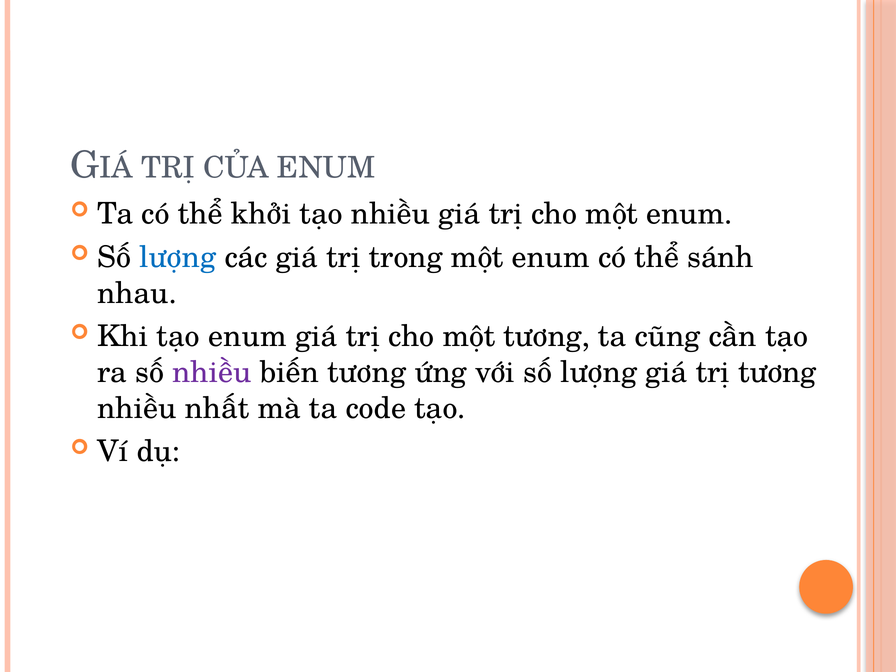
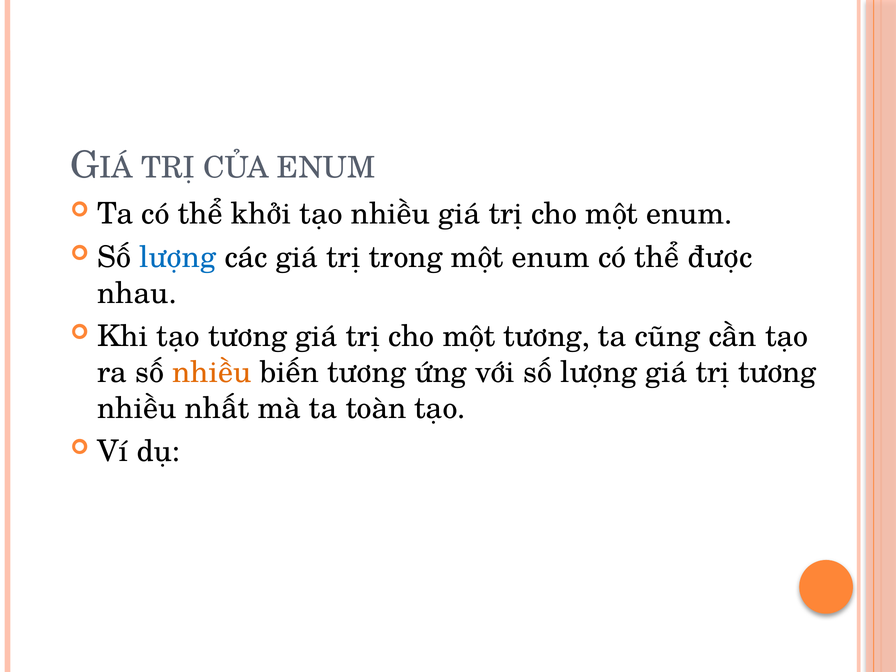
sánh: sánh -> được
tạo enum: enum -> tương
nhiều at (212, 372) colour: purple -> orange
code: code -> toàn
